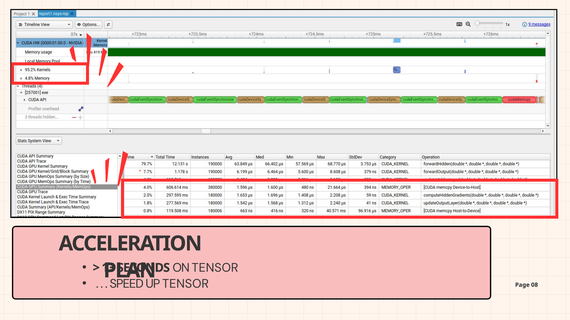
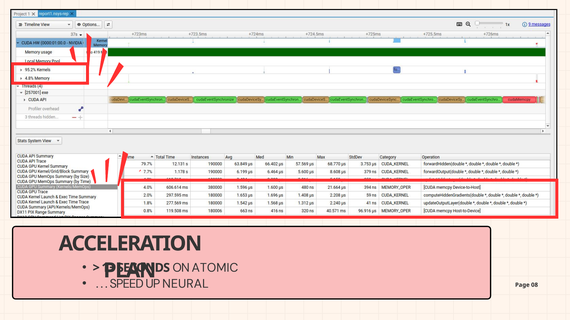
ON TENSOR: TENSOR -> ATOMIC
TENSOR at (186, 284): TENSOR -> NEURAL
